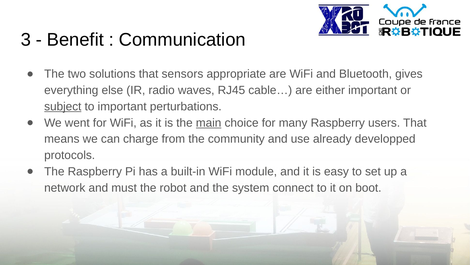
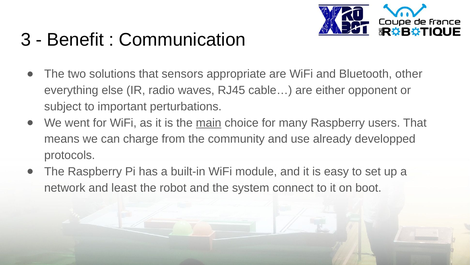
gives: gives -> other
either important: important -> opponent
subject underline: present -> none
must: must -> least
